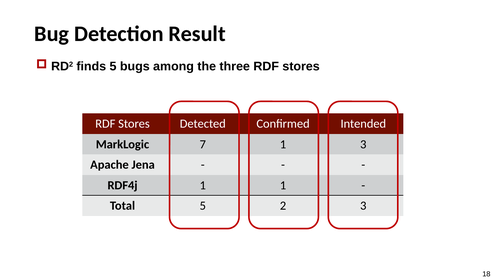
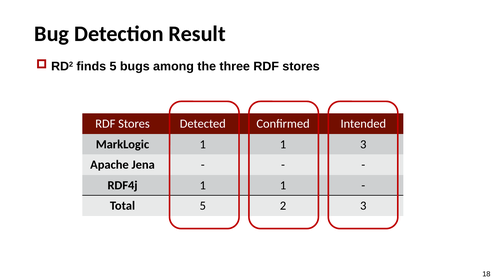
MarkLogic 7: 7 -> 1
